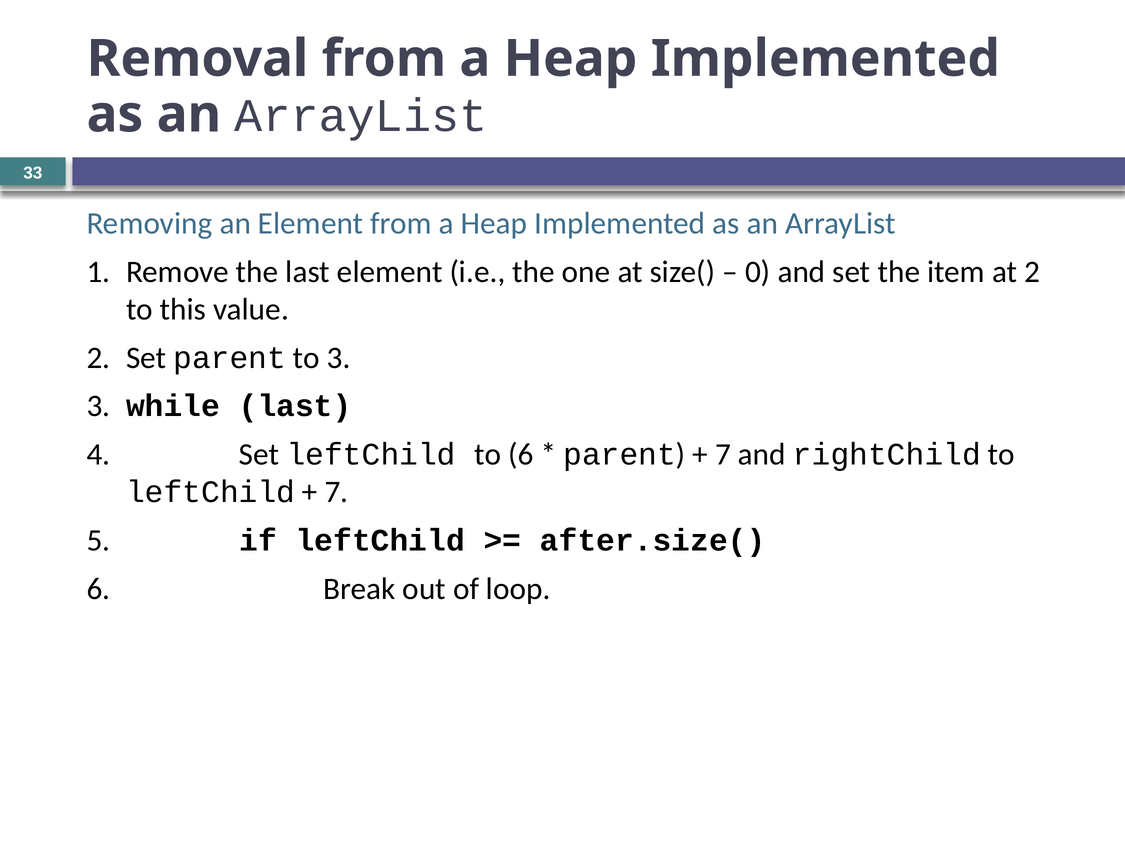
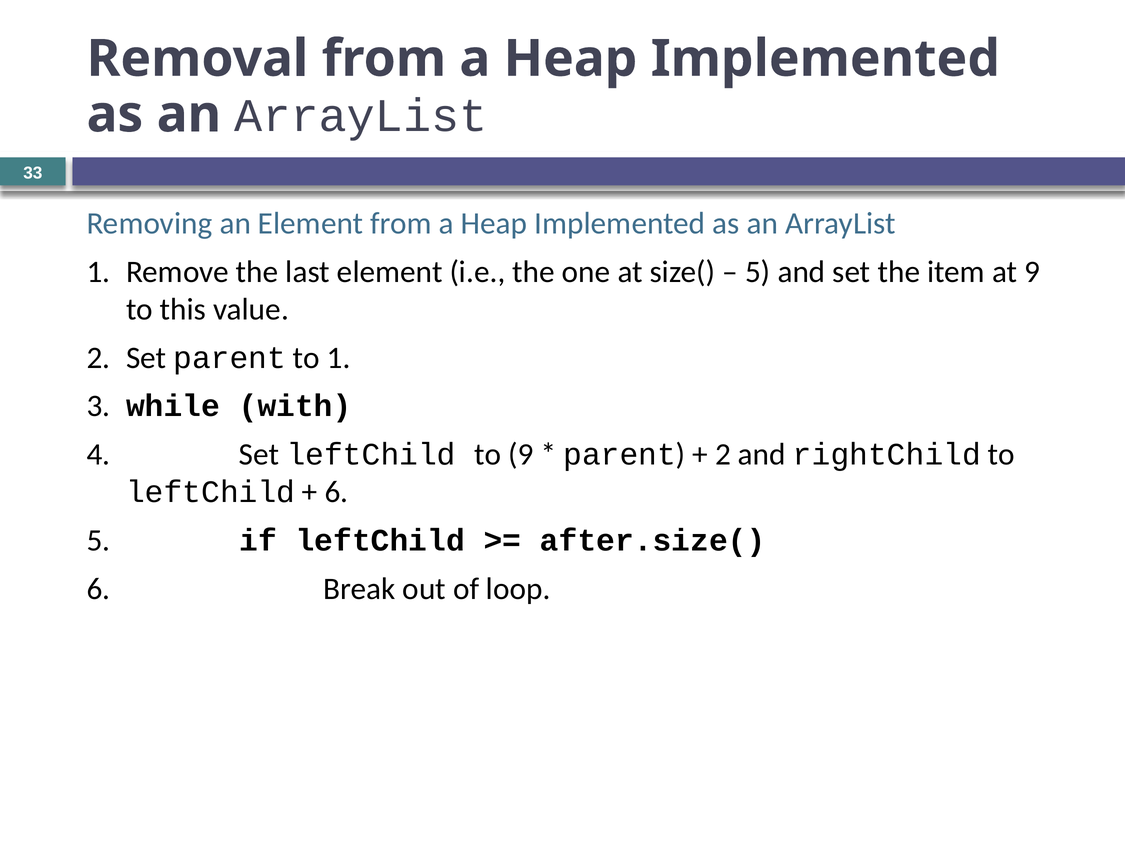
0 at (758, 272): 0 -> 5
at 2: 2 -> 9
to 3: 3 -> 1
while last: last -> with
to 6: 6 -> 9
7 at (723, 455): 7 -> 2
7 at (336, 493): 7 -> 6
